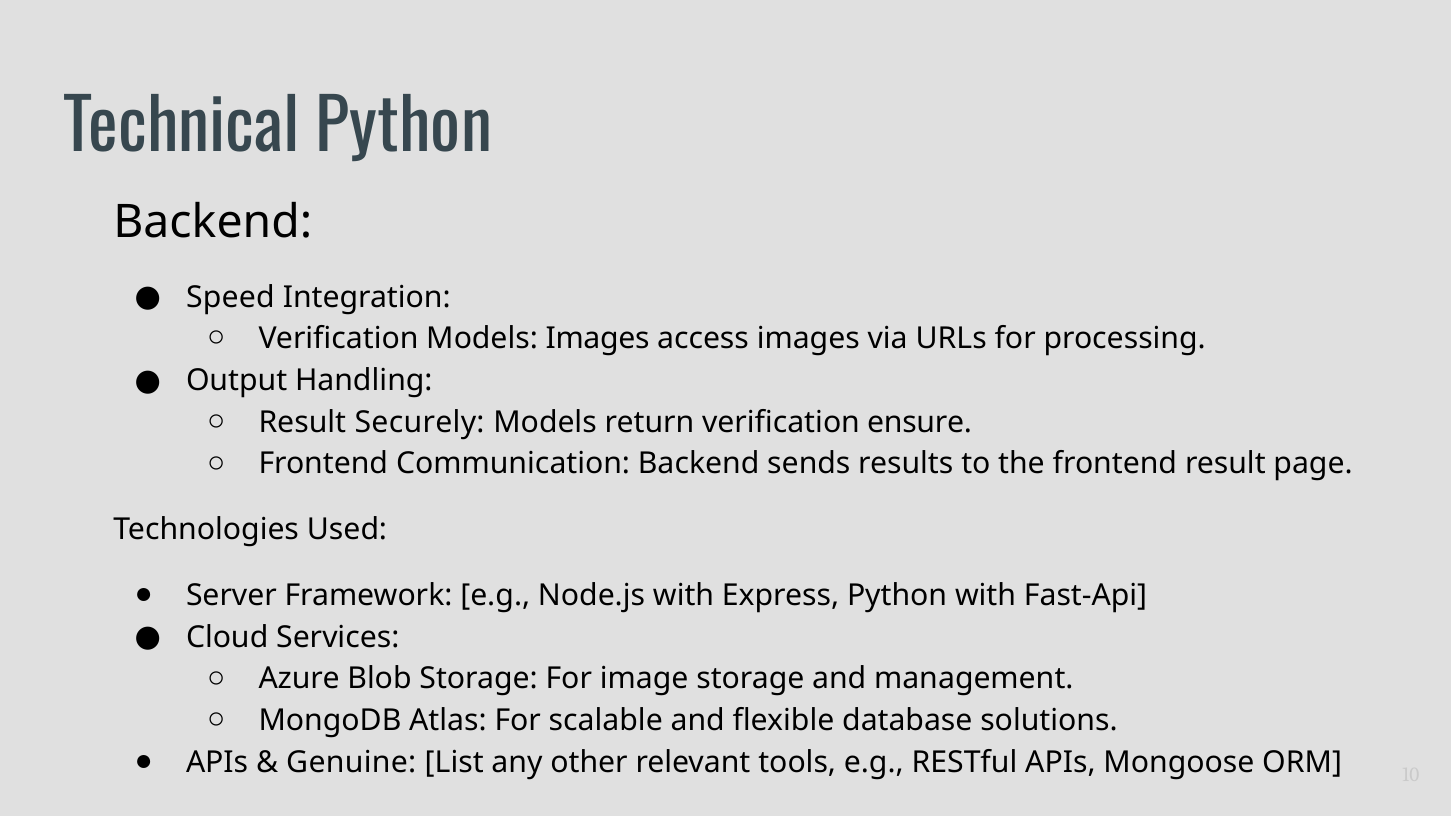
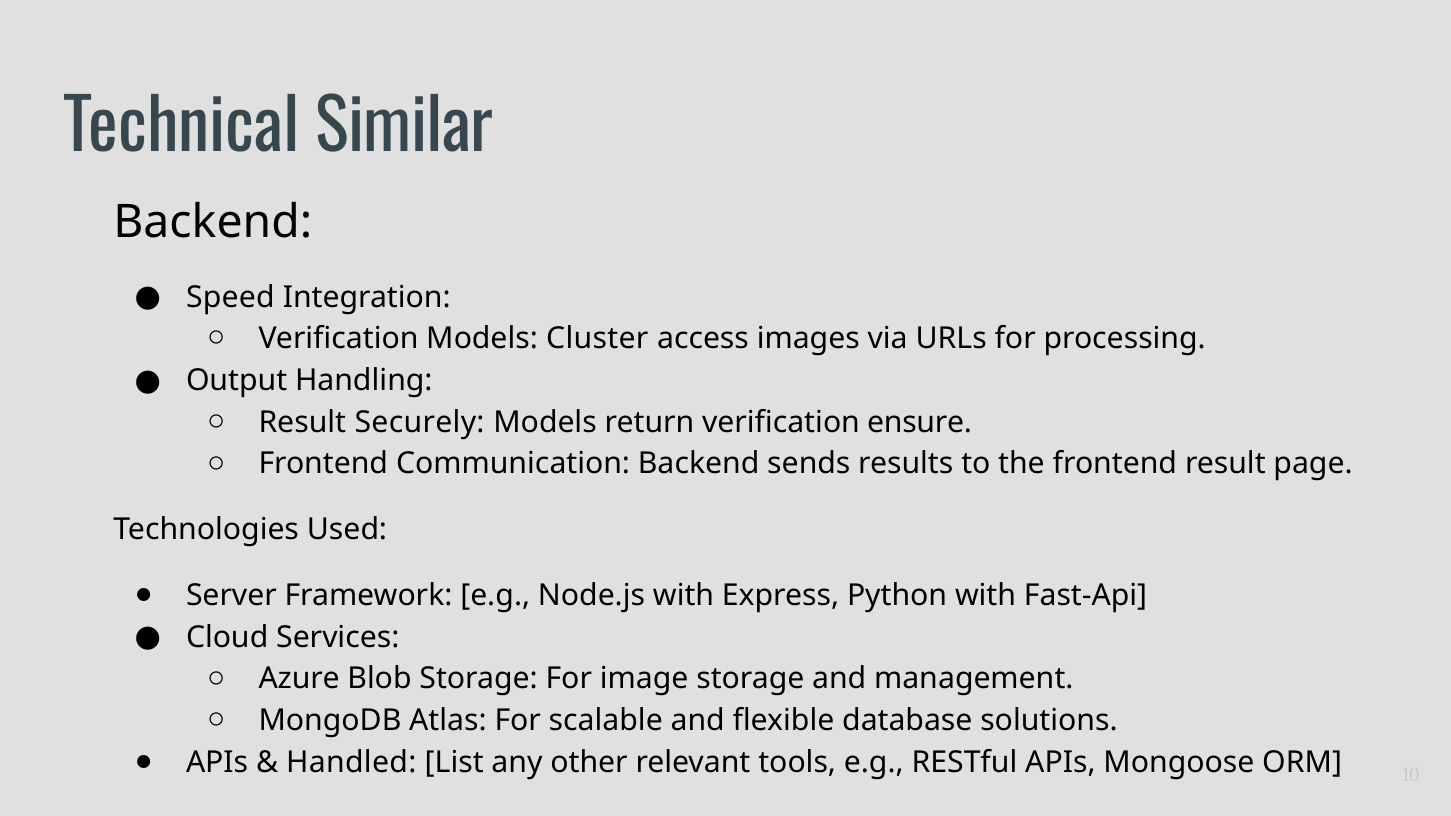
Technical Python: Python -> Similar
Models Images: Images -> Cluster
Genuine: Genuine -> Handled
